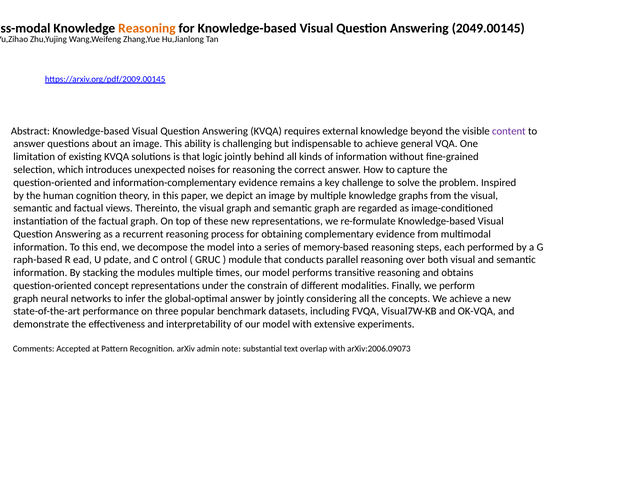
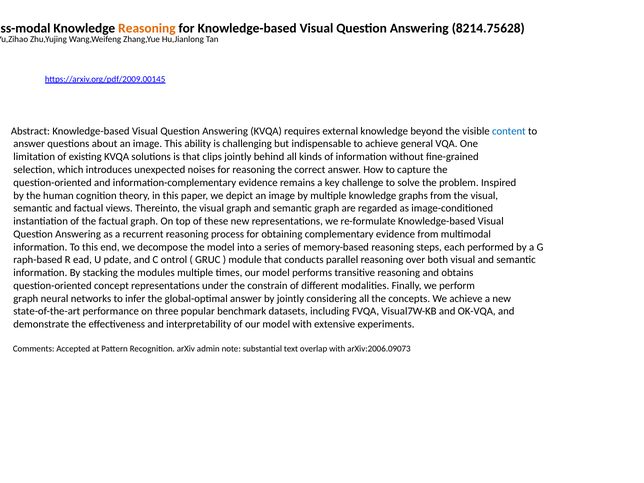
2049.00145: 2049.00145 -> 8214.75628
content colour: purple -> blue
logic: logic -> clips
